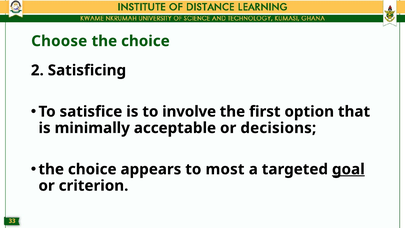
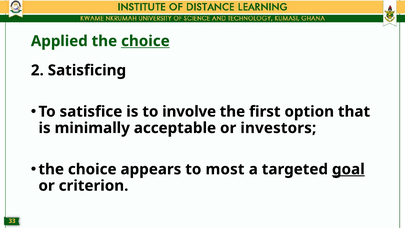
Choose: Choose -> Applied
choice at (145, 41) underline: none -> present
decisions: decisions -> investors
